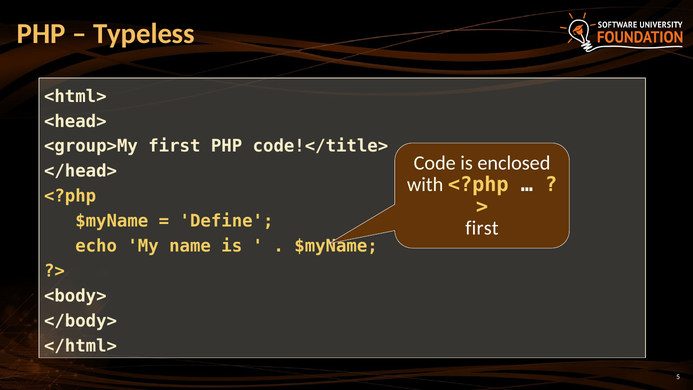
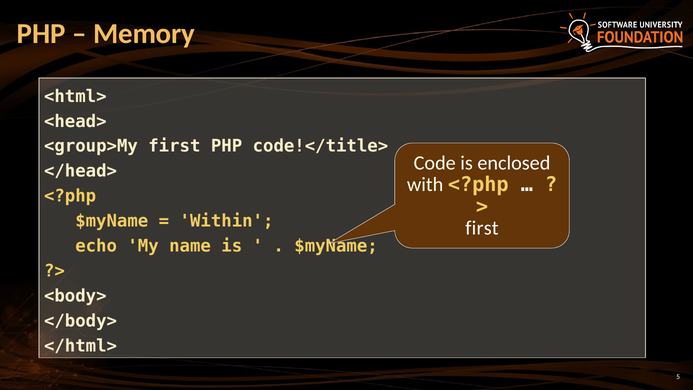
Typeless: Typeless -> Memory
Define: Define -> Within
